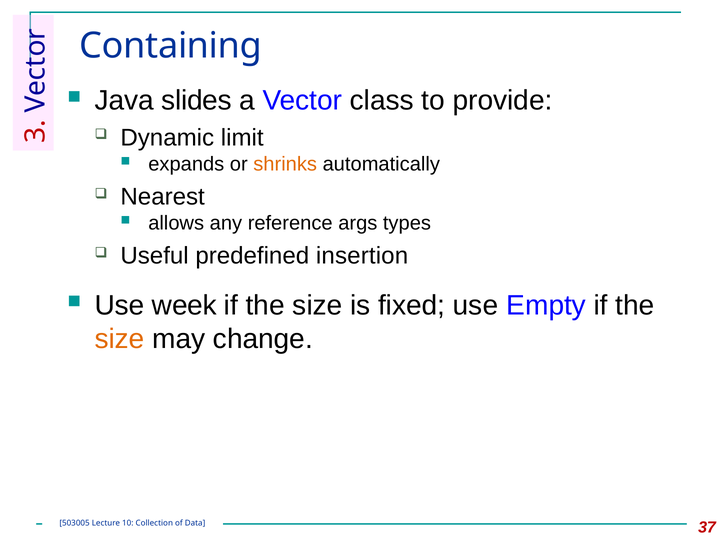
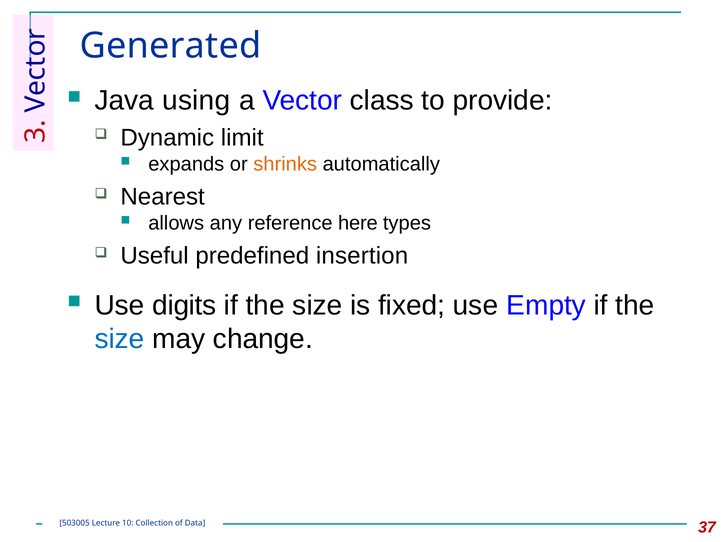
Containing: Containing -> Generated
slides: slides -> using
args: args -> here
week: week -> digits
size at (120, 339) colour: orange -> blue
